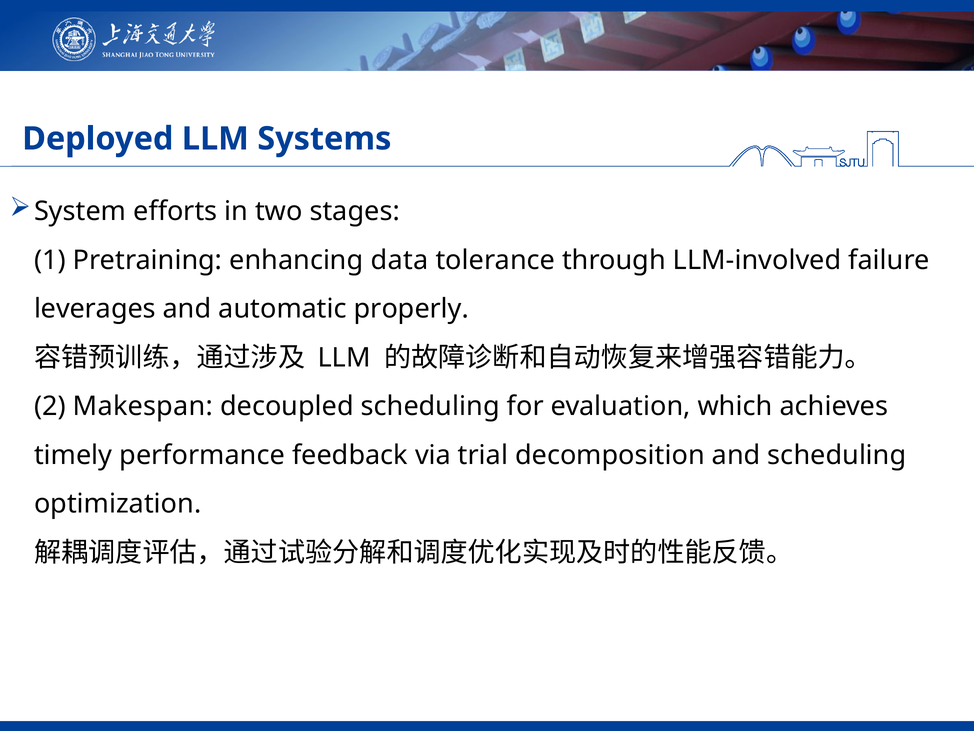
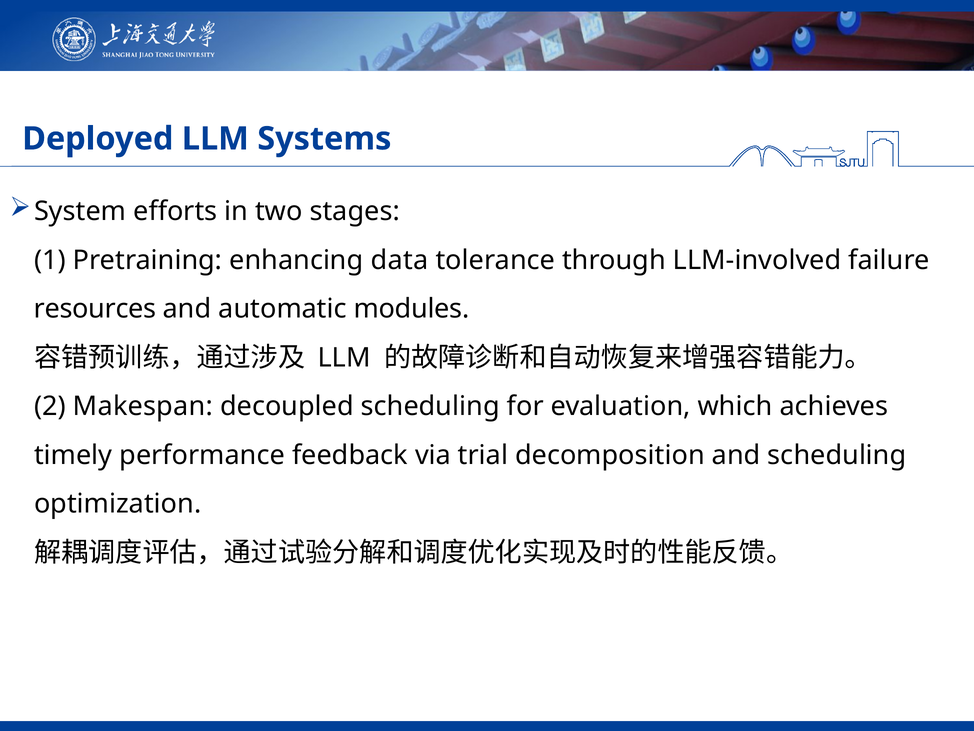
leverages: leverages -> resources
properly: properly -> modules
